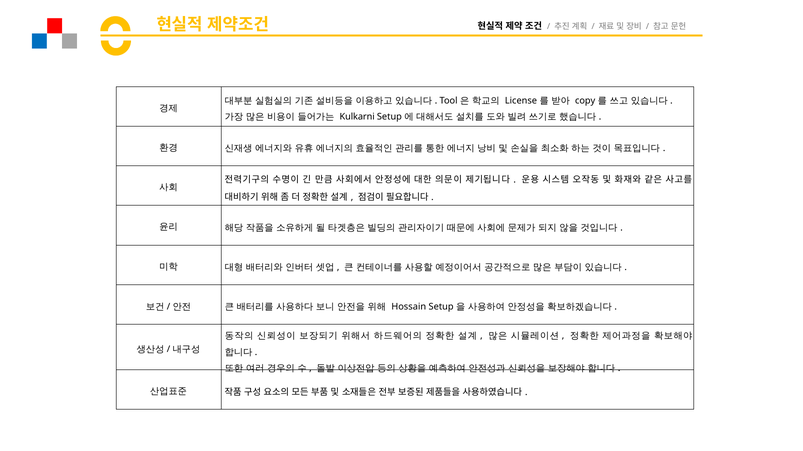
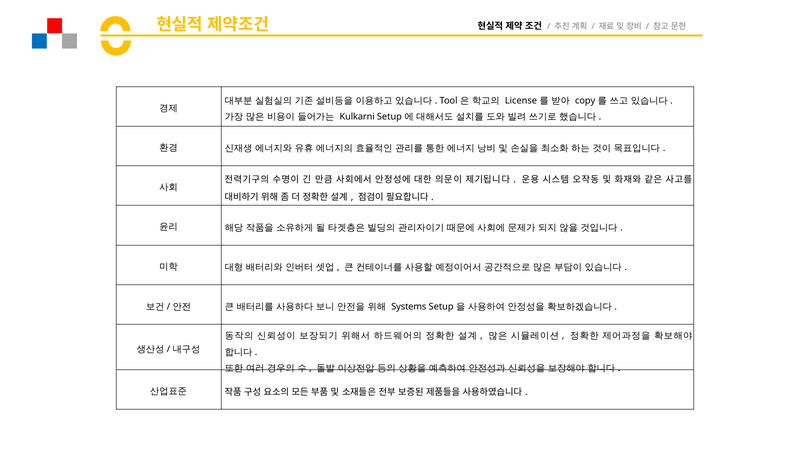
Hossain: Hossain -> Systems
